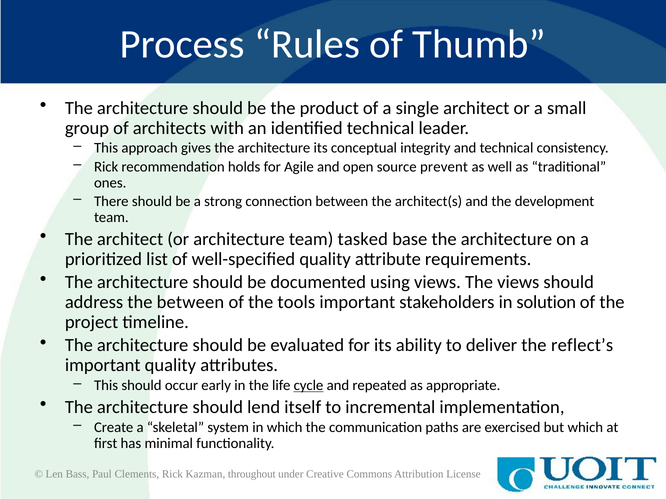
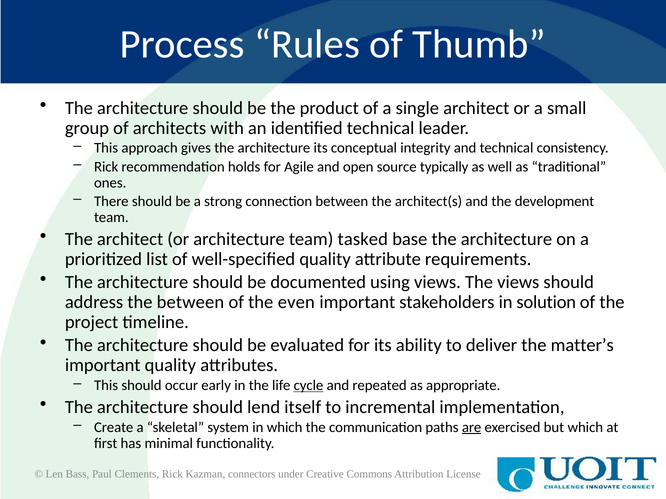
prevent: prevent -> typically
tools: tools -> even
reflect’s: reflect’s -> matter’s
are underline: none -> present
throughout: throughout -> connectors
